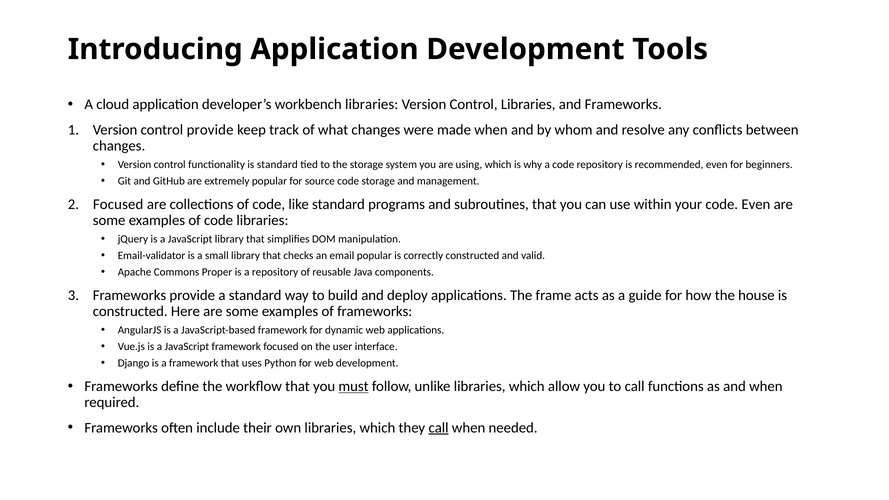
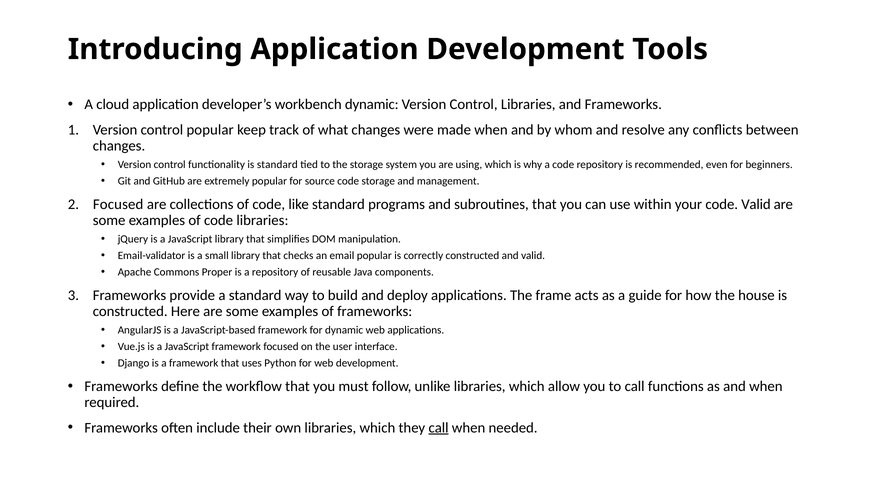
workbench libraries: libraries -> dynamic
control provide: provide -> popular
code Even: Even -> Valid
must underline: present -> none
